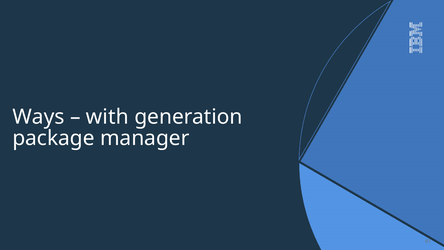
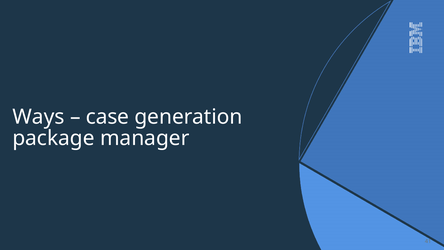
with: with -> case
